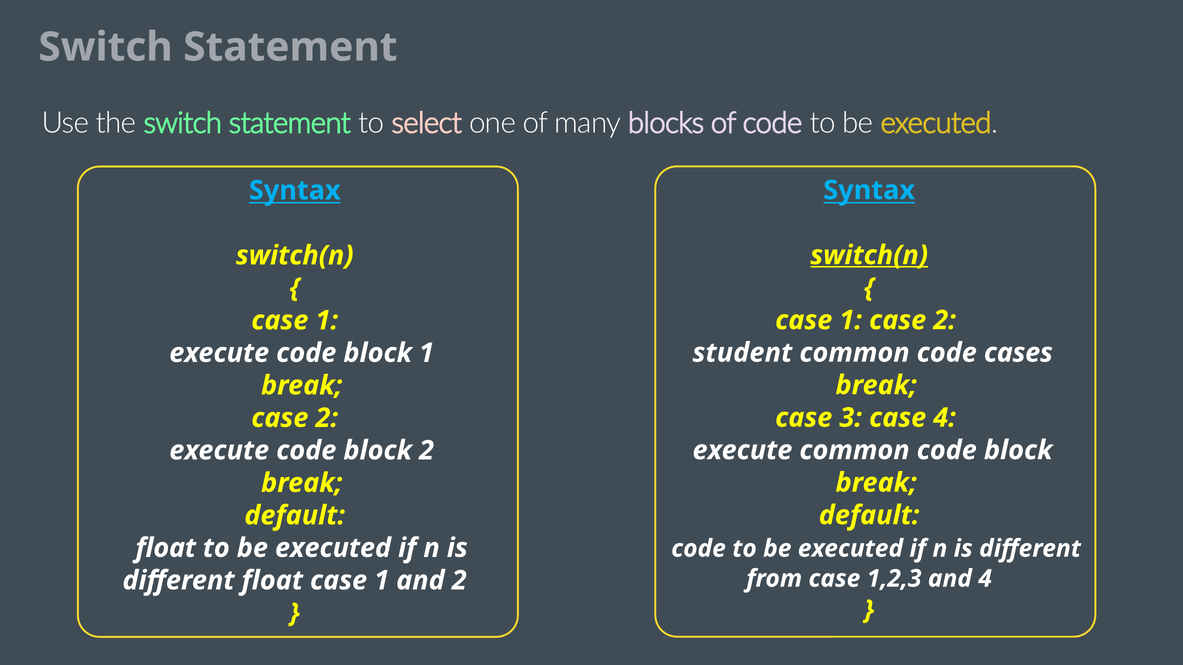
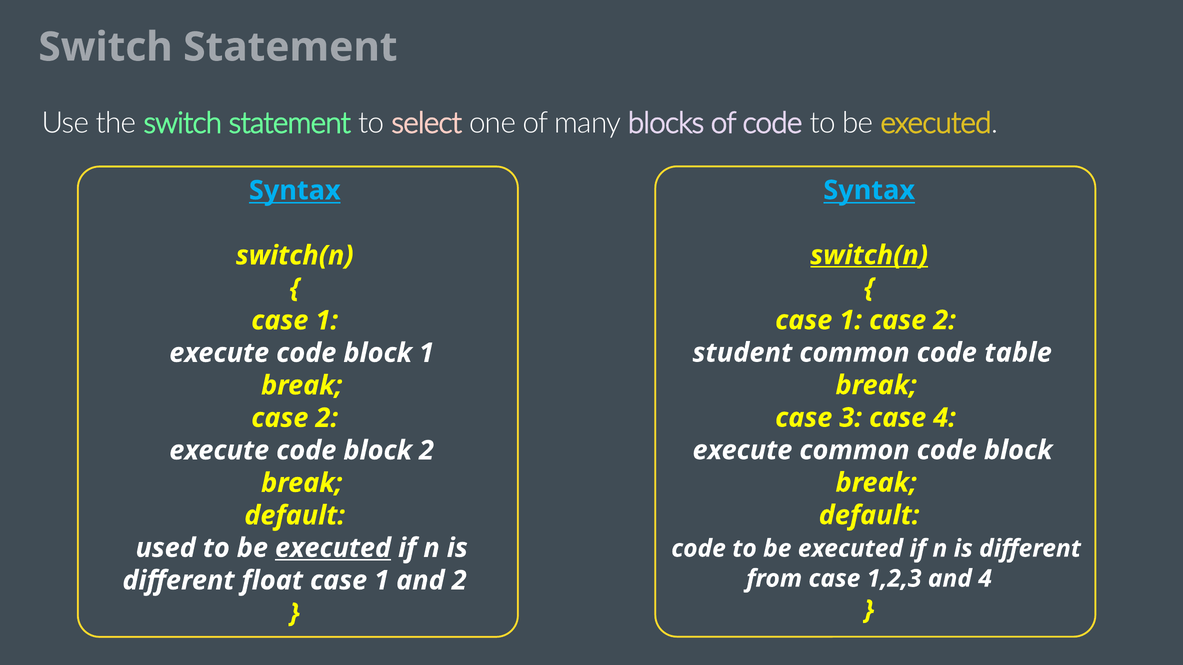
cases: cases -> table
float at (166, 548): float -> used
executed at (333, 548) underline: none -> present
